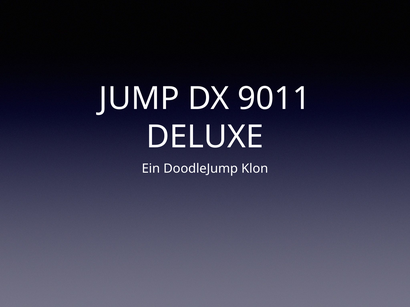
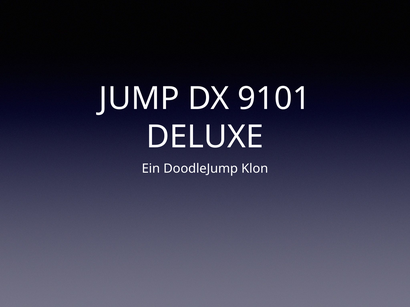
9011: 9011 -> 9101
